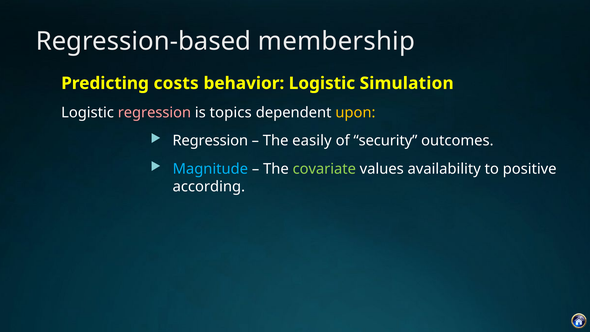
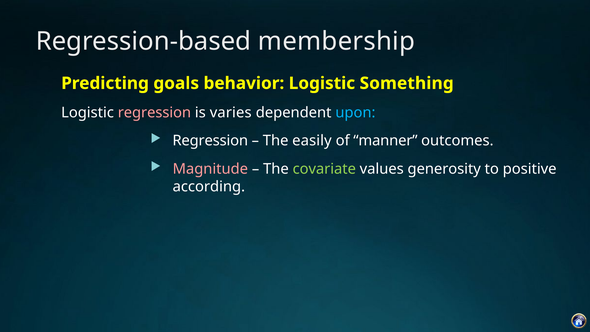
costs: costs -> goals
Simulation: Simulation -> Something
topics: topics -> varies
upon colour: yellow -> light blue
security: security -> manner
Magnitude colour: light blue -> pink
availability: availability -> generosity
